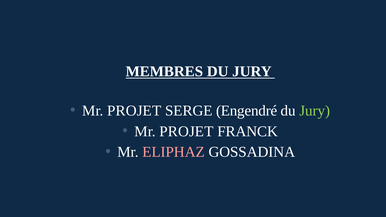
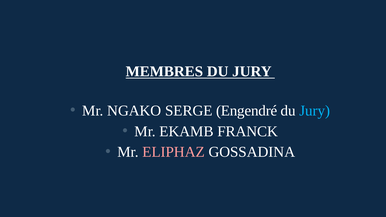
PROJET at (134, 111): PROJET -> NGAKO
Jury at (315, 111) colour: light green -> light blue
PROJET at (186, 131): PROJET -> EKAMB
